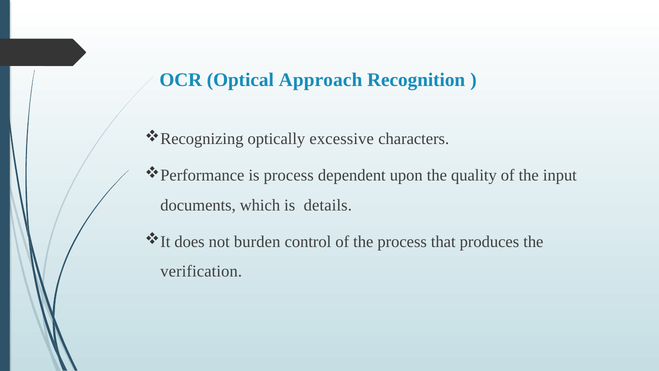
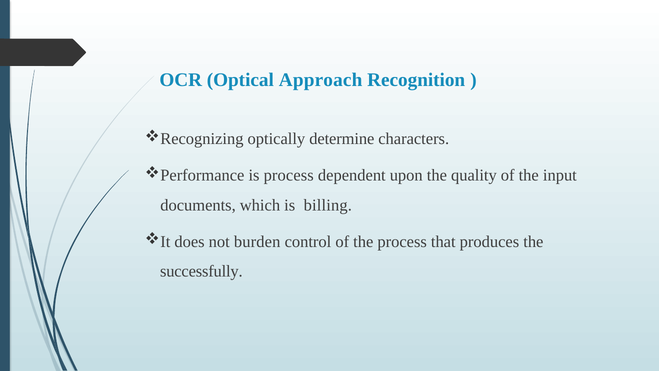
excessive: excessive -> determine
details: details -> billing
verification: verification -> successfully
